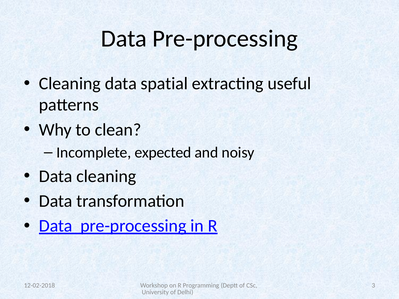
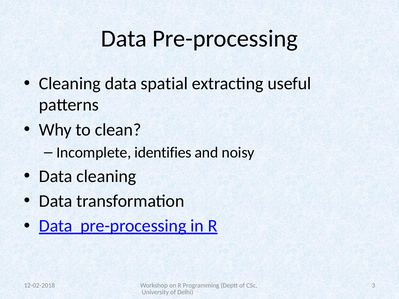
expected: expected -> identifies
